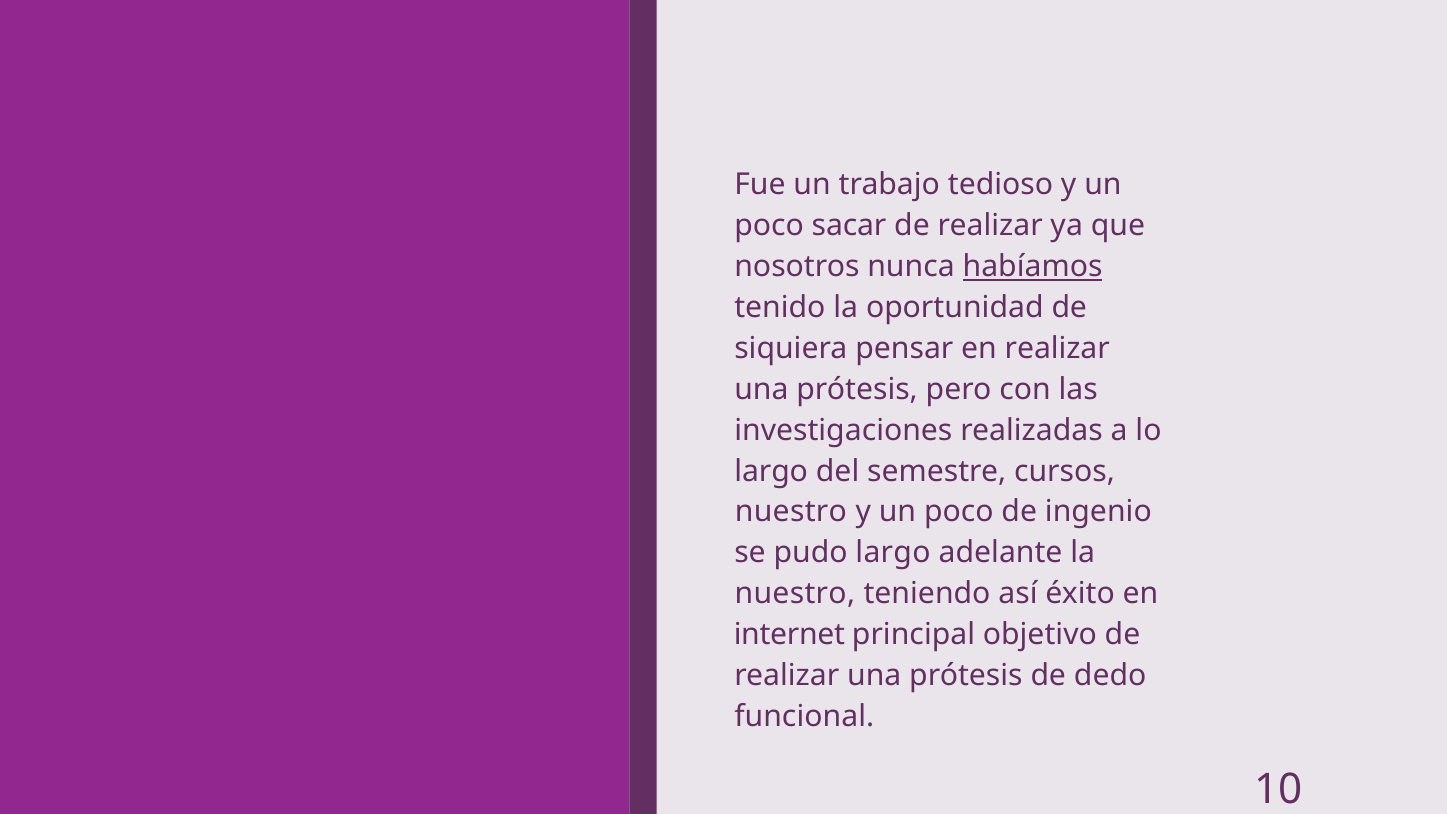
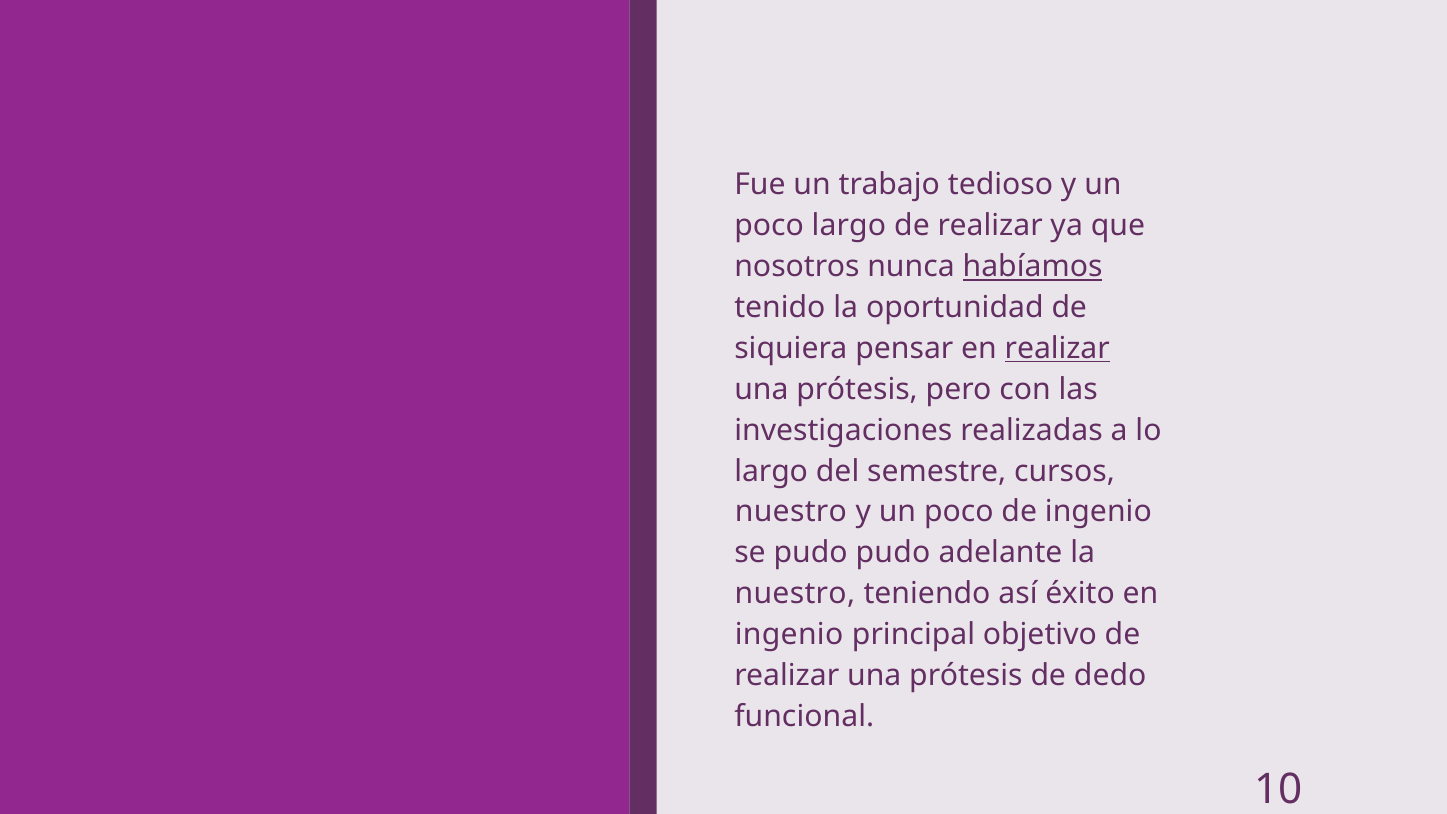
poco sacar: sacar -> largo
realizar at (1057, 348) underline: none -> present
pudo largo: largo -> pudo
internet at (789, 635): internet -> ingenio
